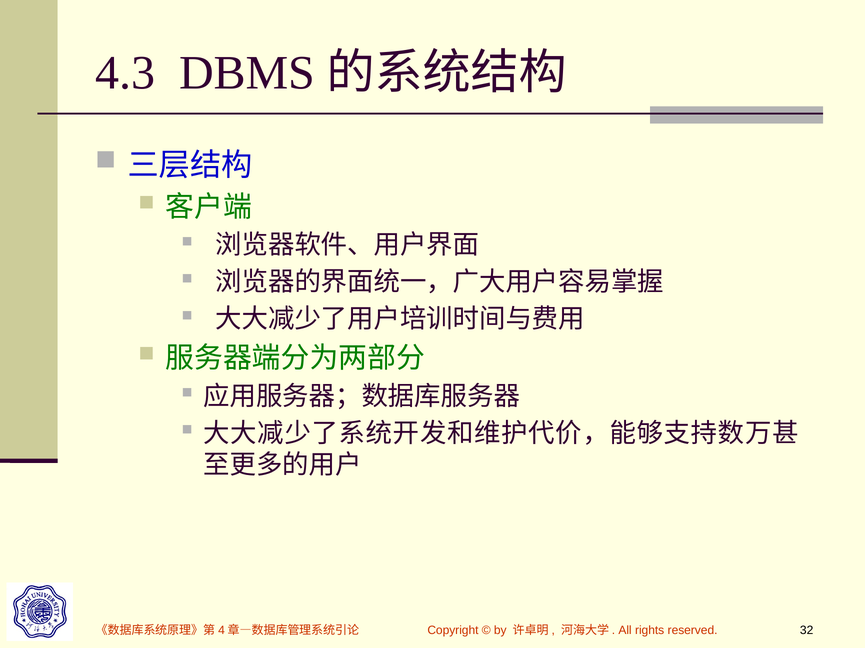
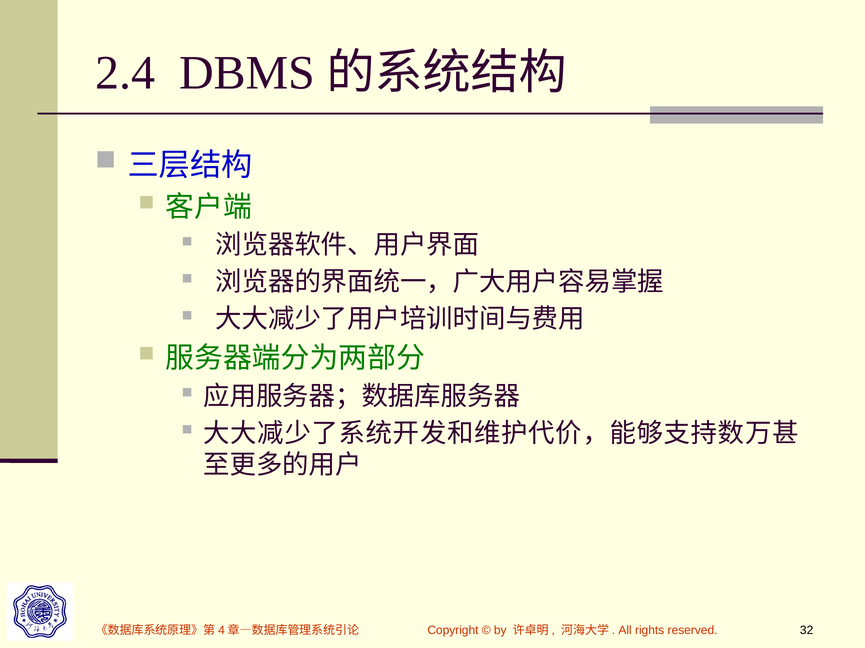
4.3: 4.3 -> 2.4
